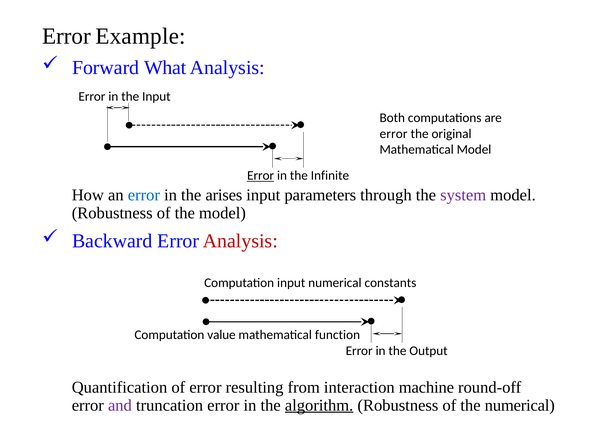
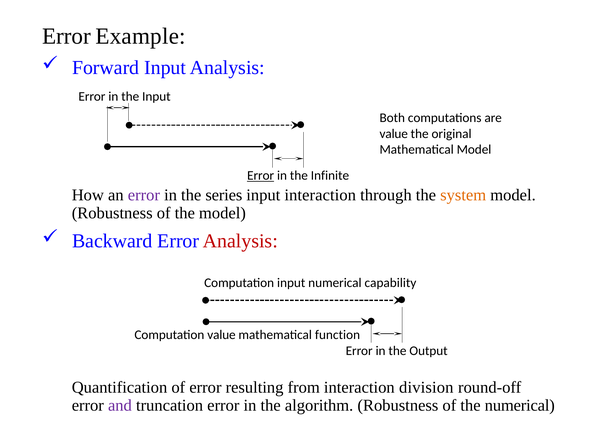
Forward What: What -> Input
error at (394, 134): error -> value
error at (144, 195) colour: blue -> purple
arises: arises -> series
input parameters: parameters -> interaction
system colour: purple -> orange
constants: constants -> capability
machine: machine -> division
algorithm underline: present -> none
